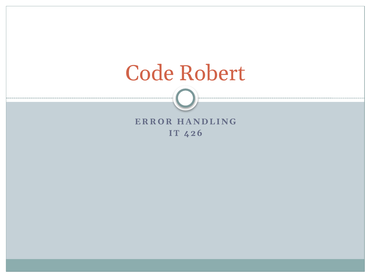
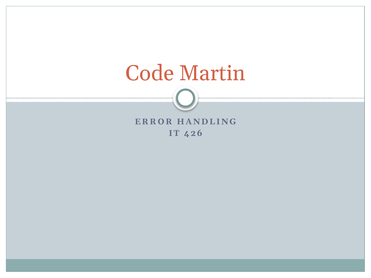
Robert: Robert -> Martin
